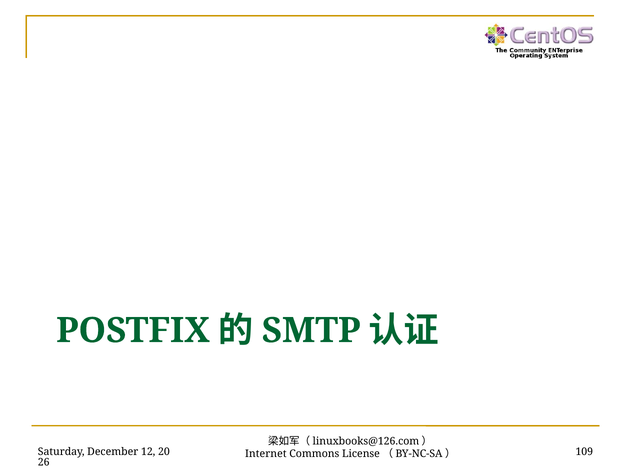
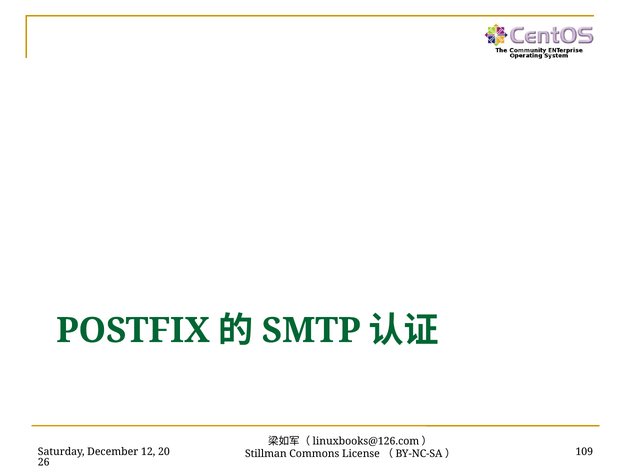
Internet: Internet -> Stillman
